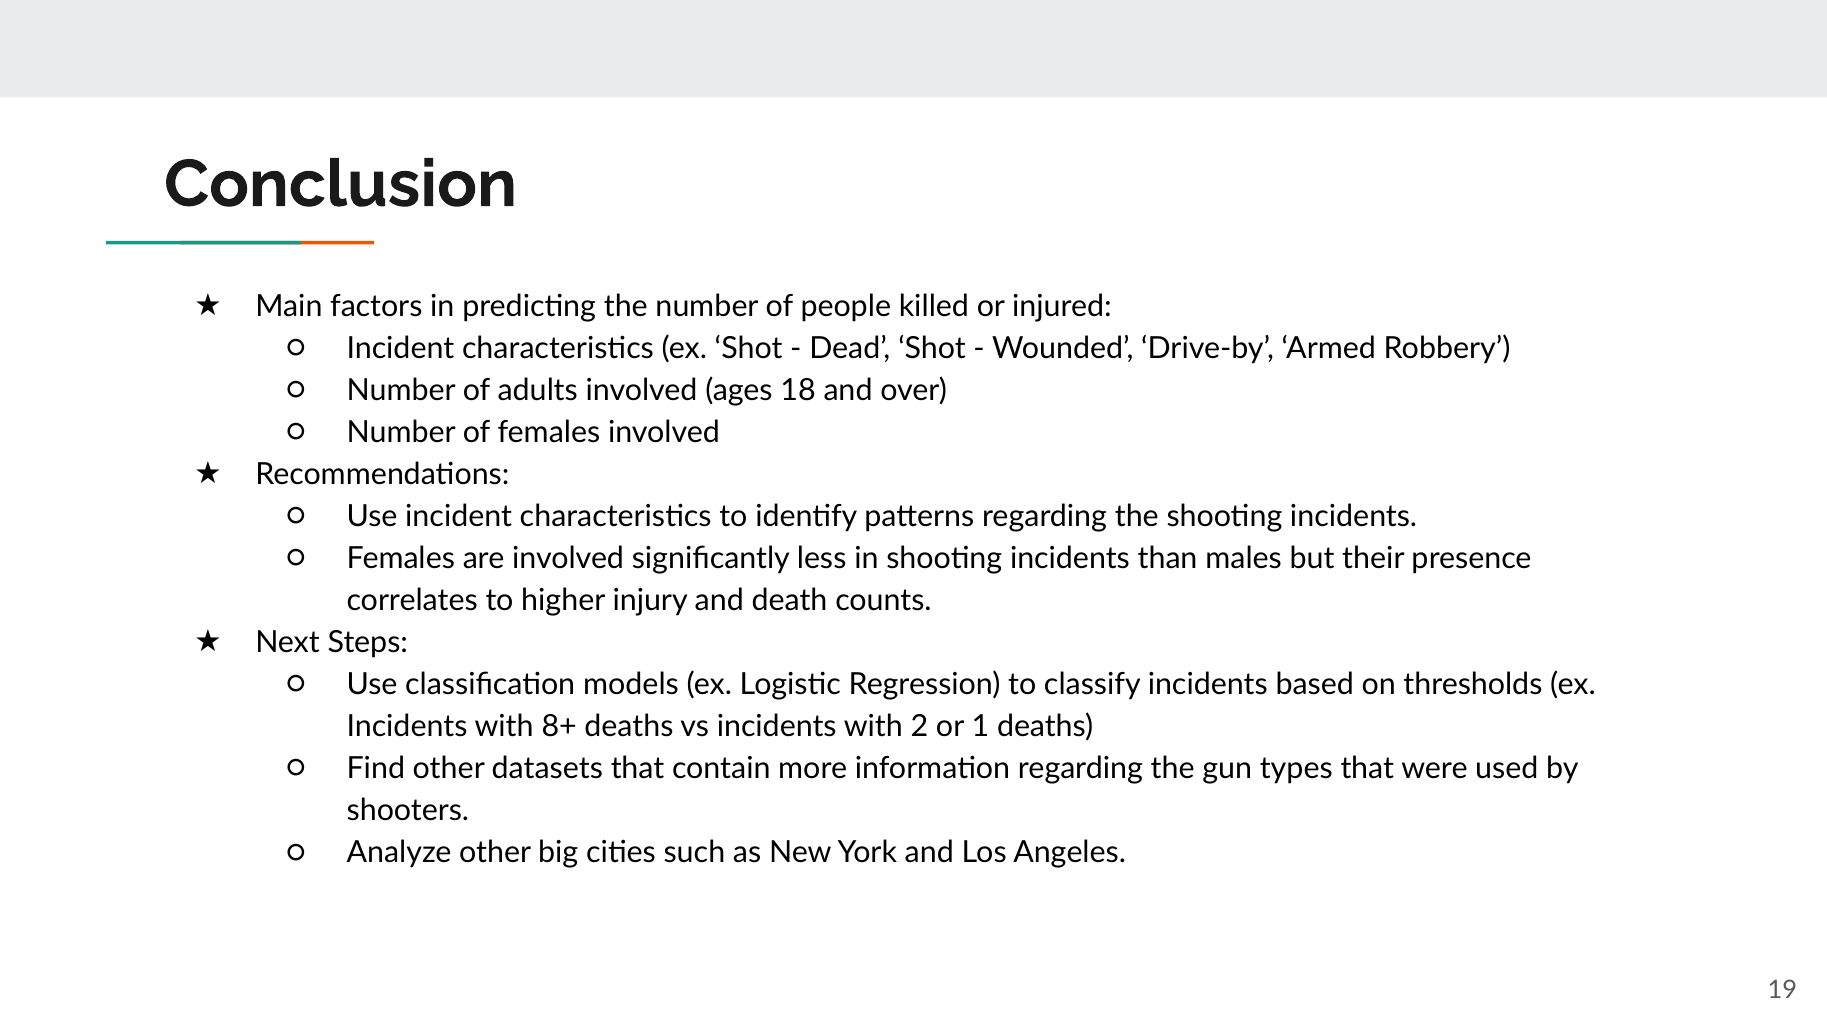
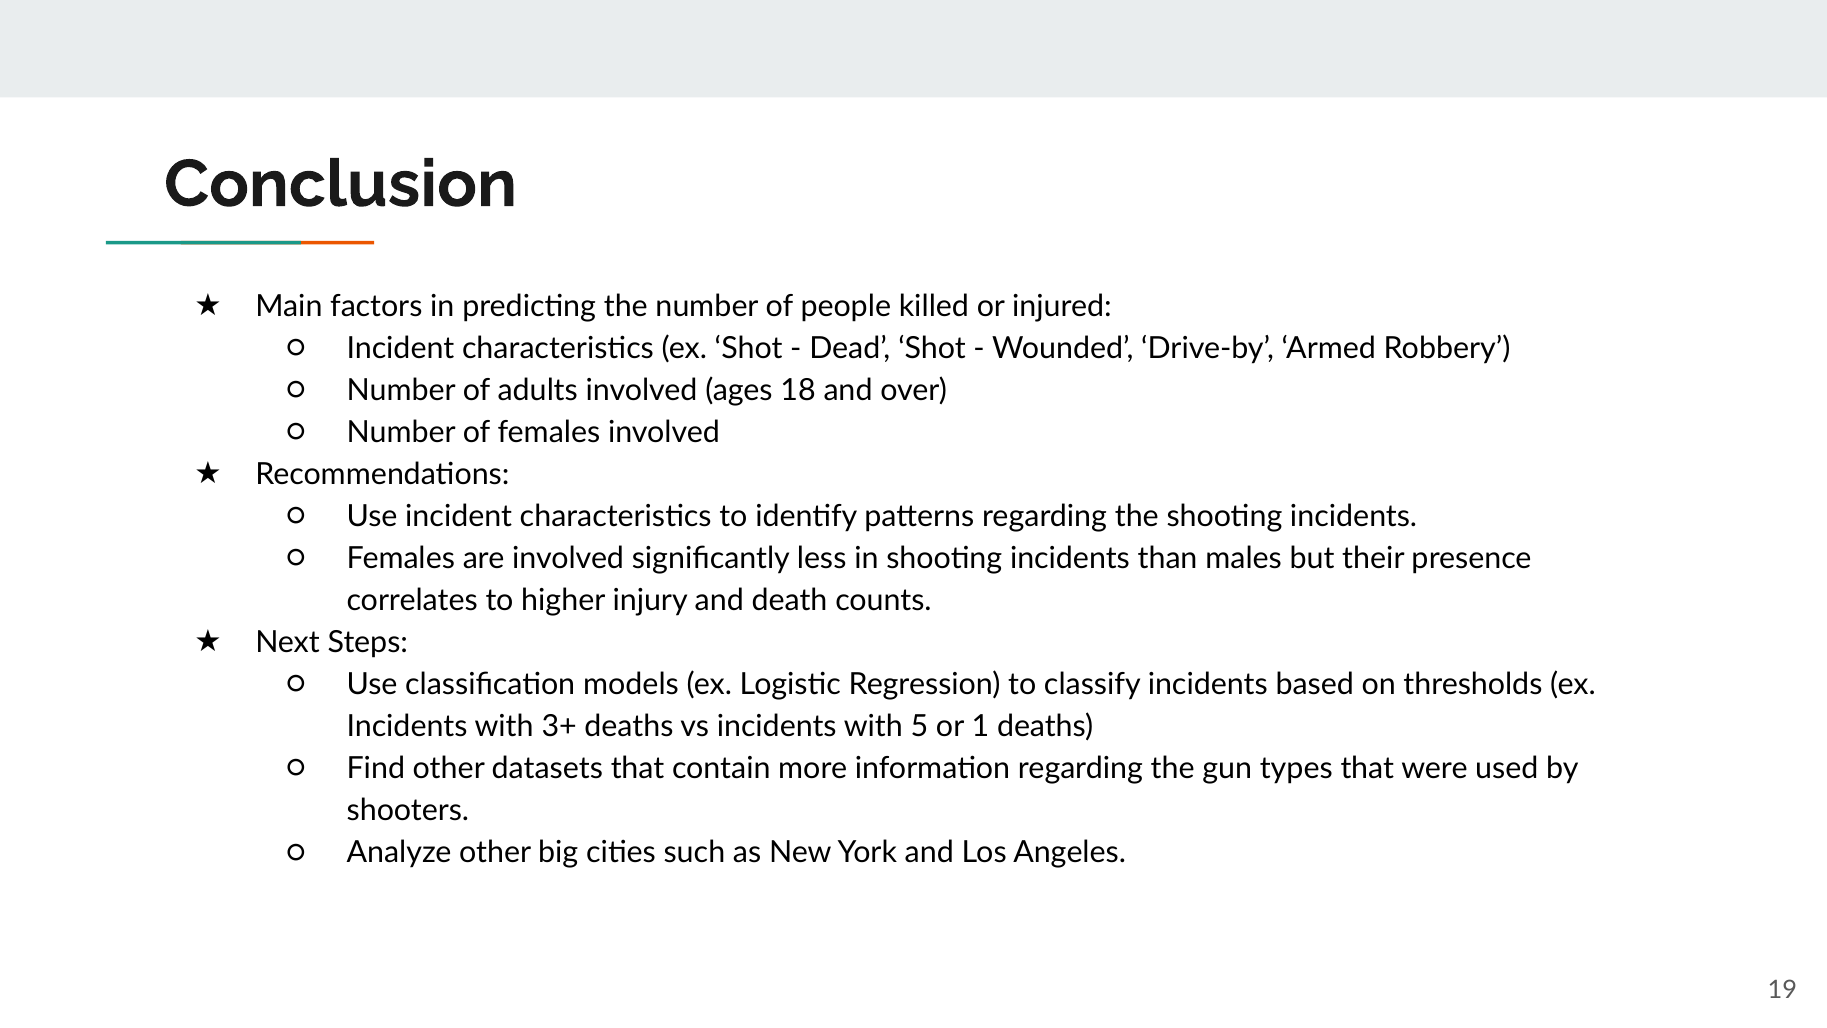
8+: 8+ -> 3+
2: 2 -> 5
